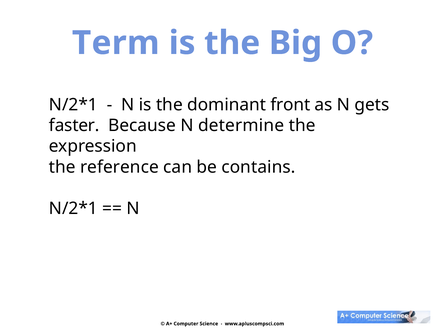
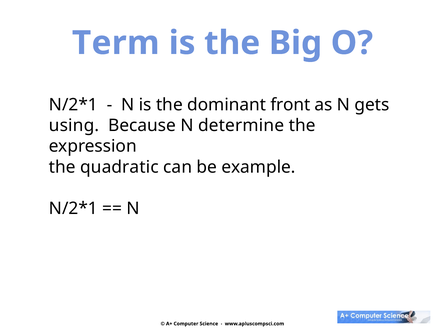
faster: faster -> using
reference: reference -> quadratic
contains: contains -> example
